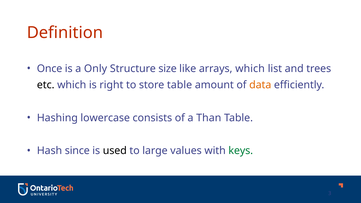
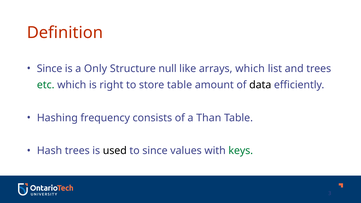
Once at (50, 69): Once -> Since
size: size -> null
etc colour: black -> green
data colour: orange -> black
lowercase: lowercase -> frequency
Hash since: since -> trees
to large: large -> since
